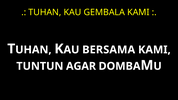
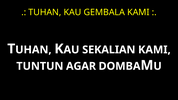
BERSAMA: BERSAMA -> SEKALIAN
